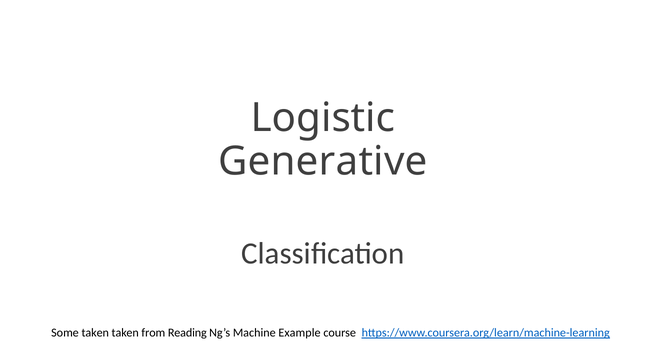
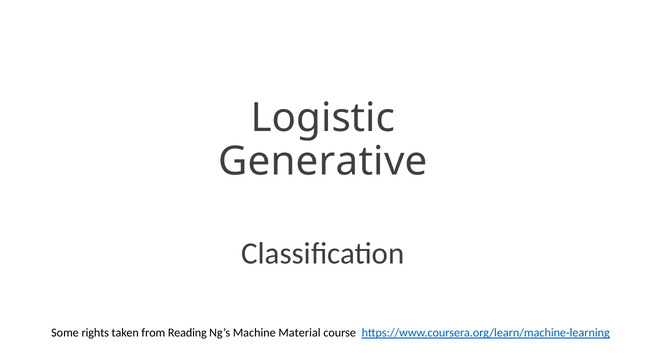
Some taken: taken -> rights
Example: Example -> Material
